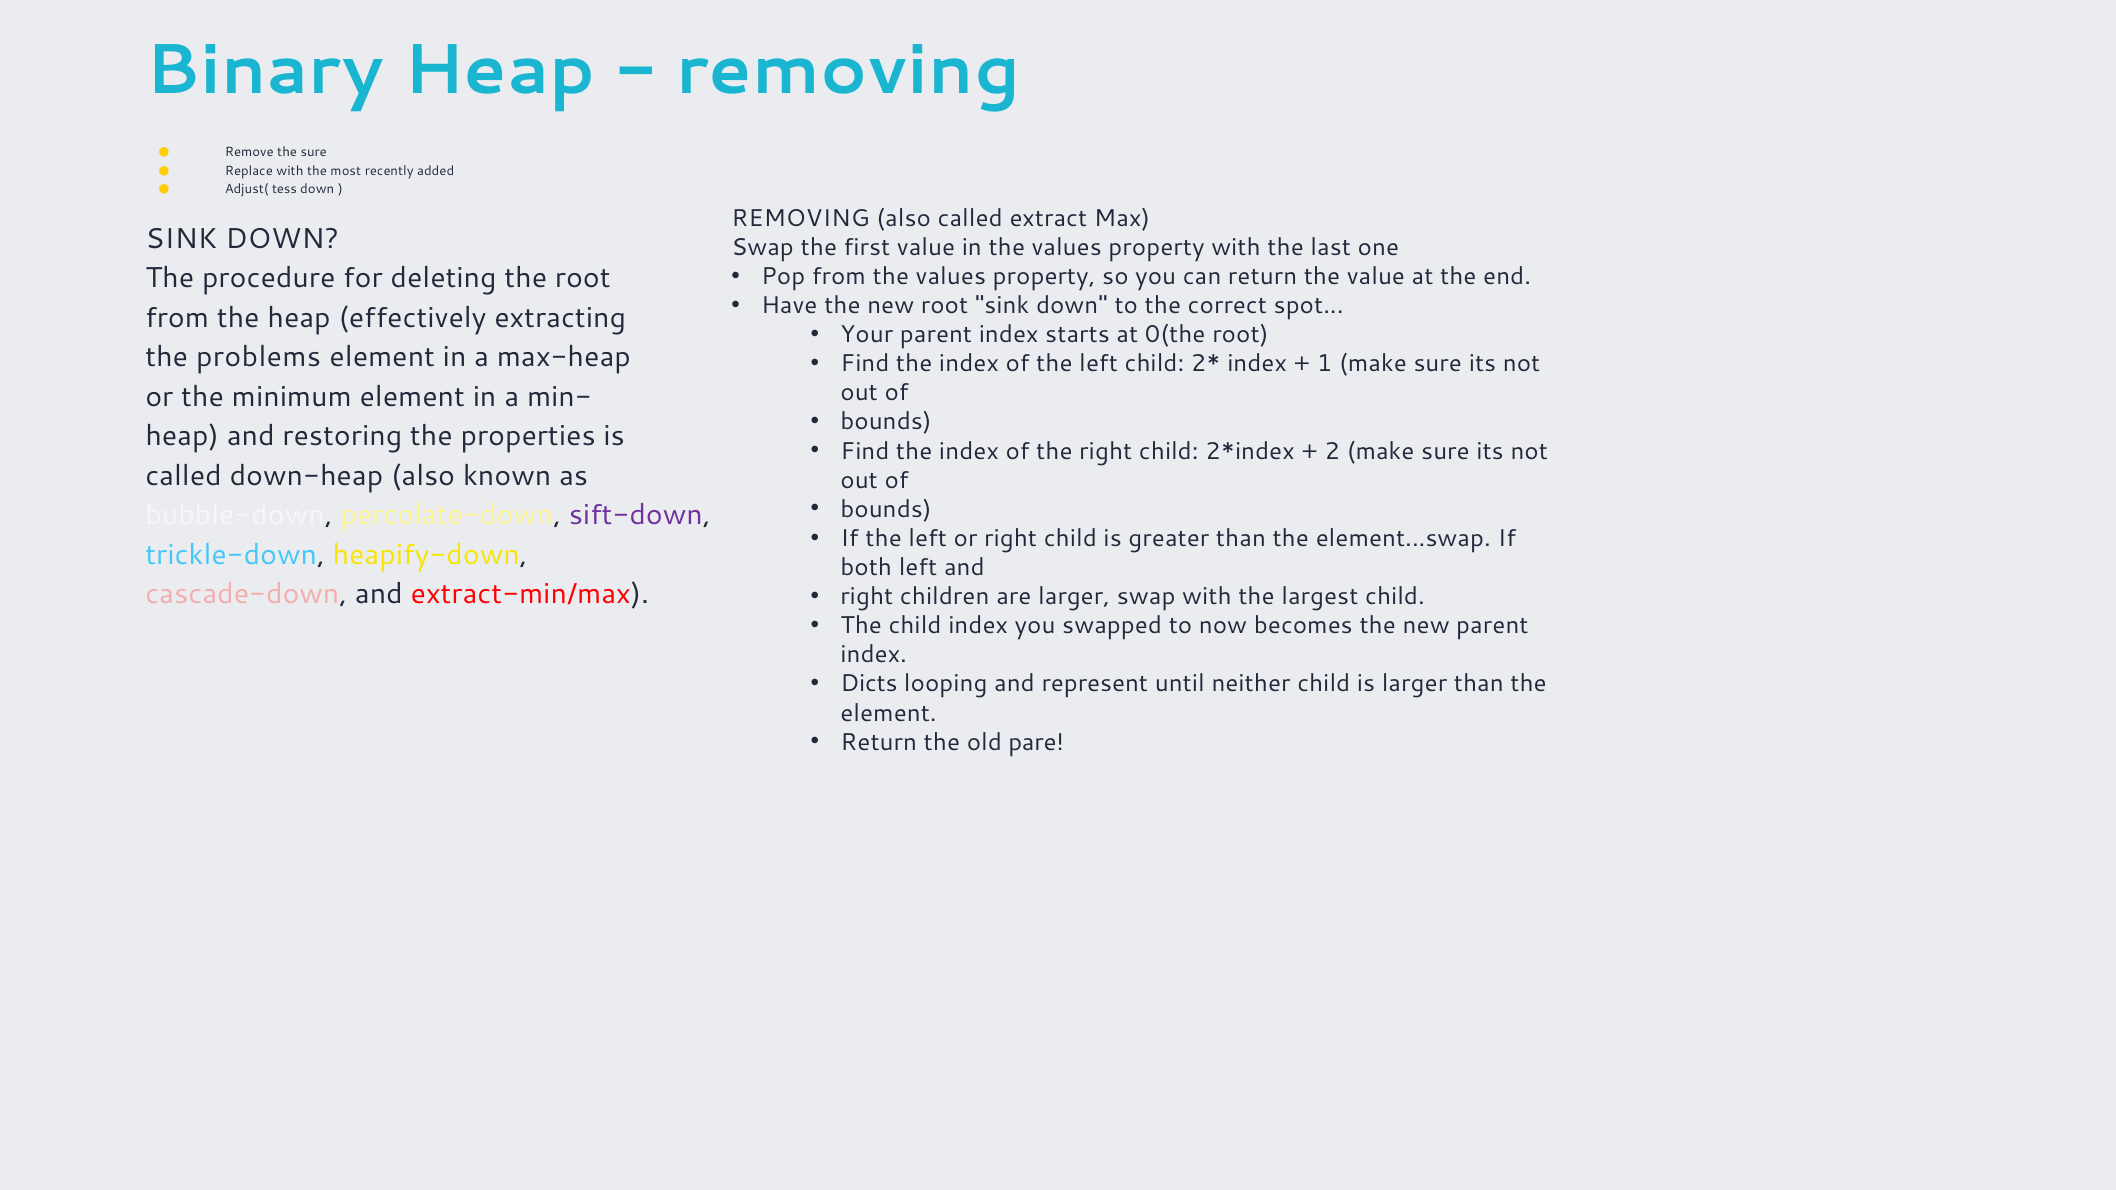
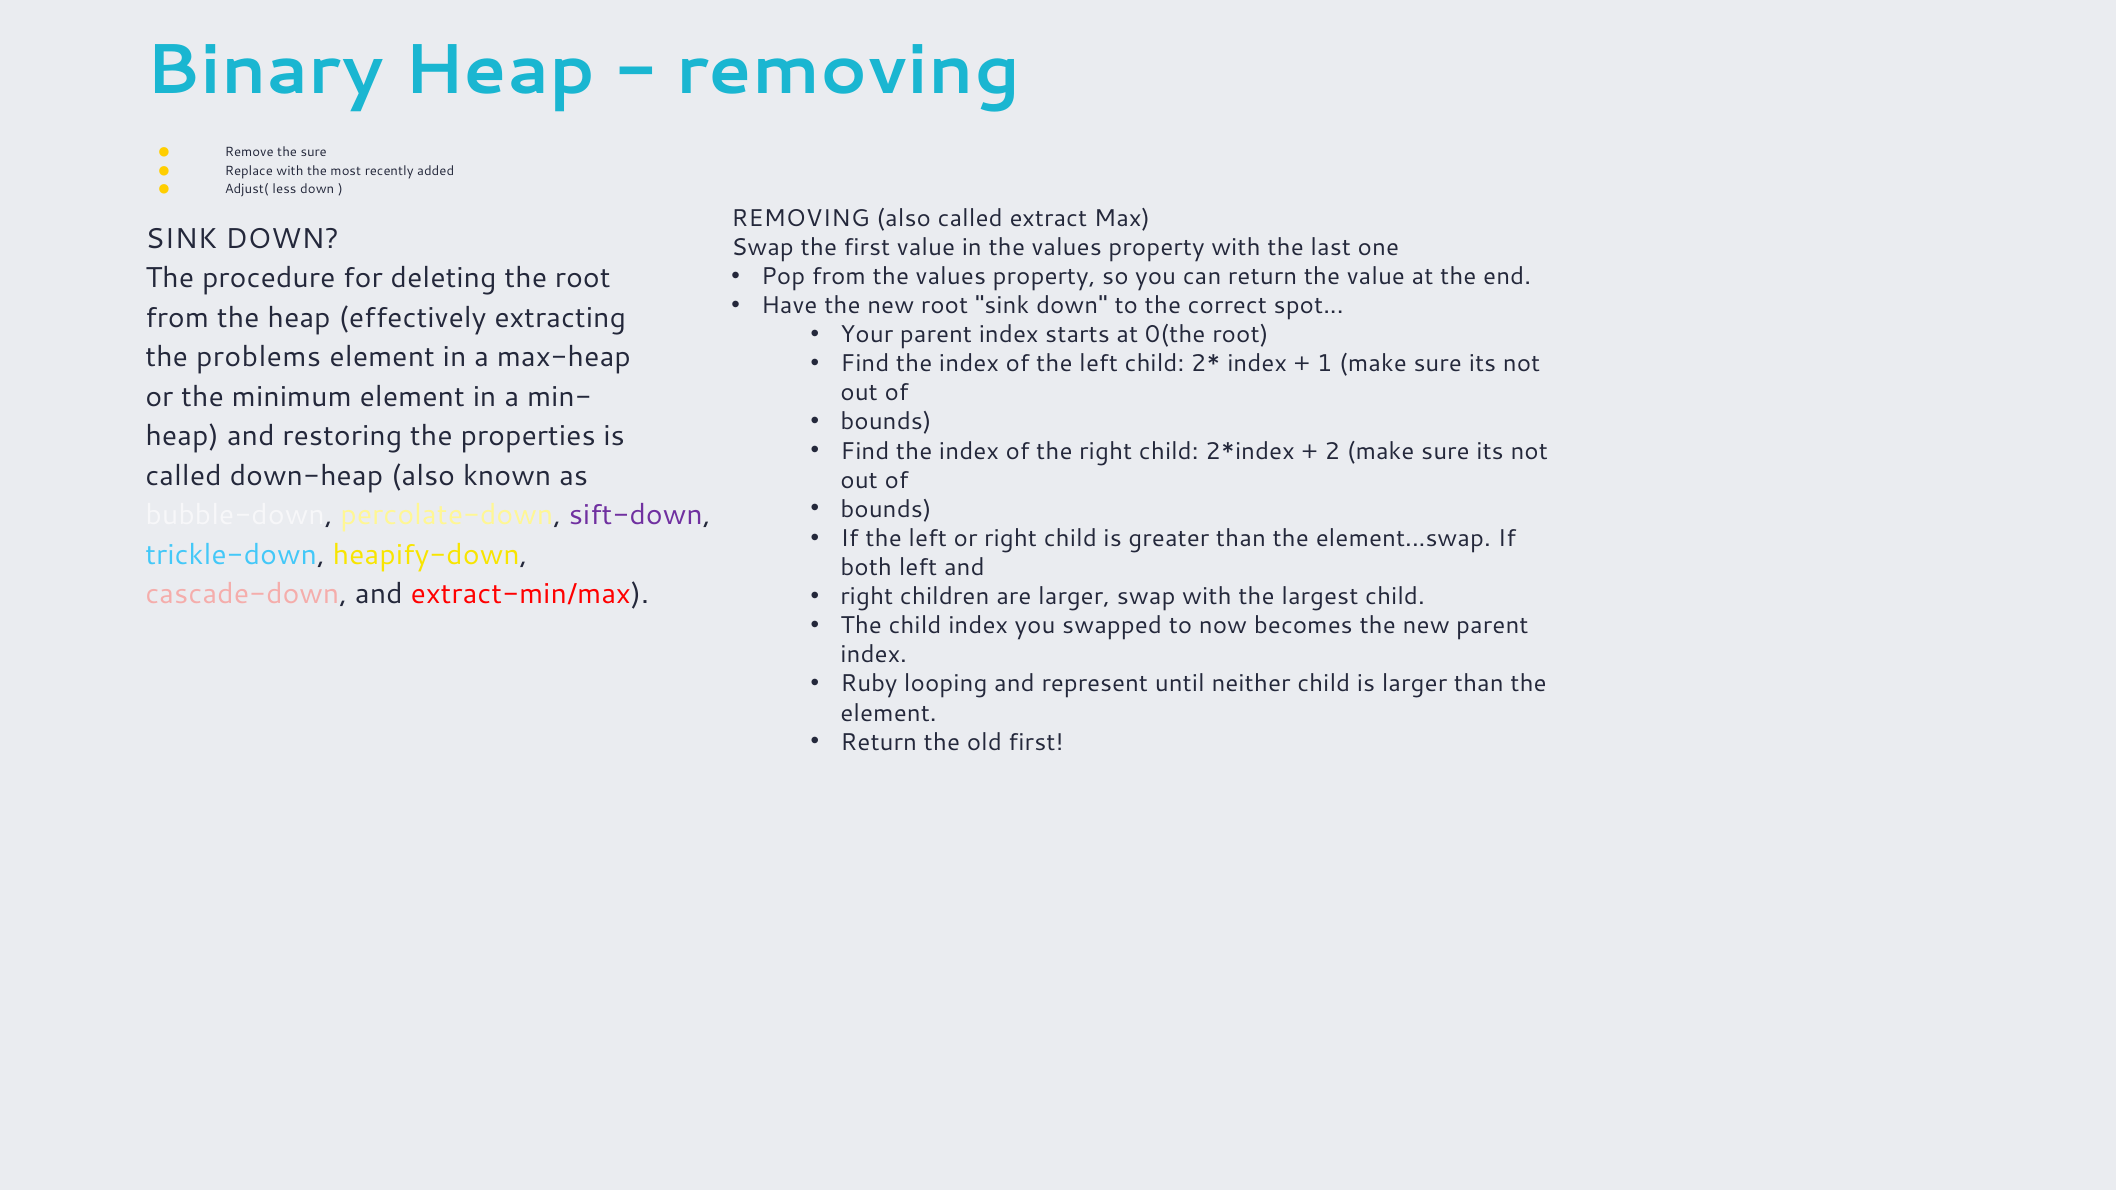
tess: tess -> less
Dicts: Dicts -> Ruby
old pare: pare -> first
